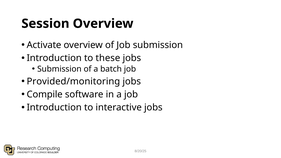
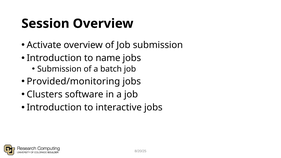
these: these -> name
Compile: Compile -> Clusters
